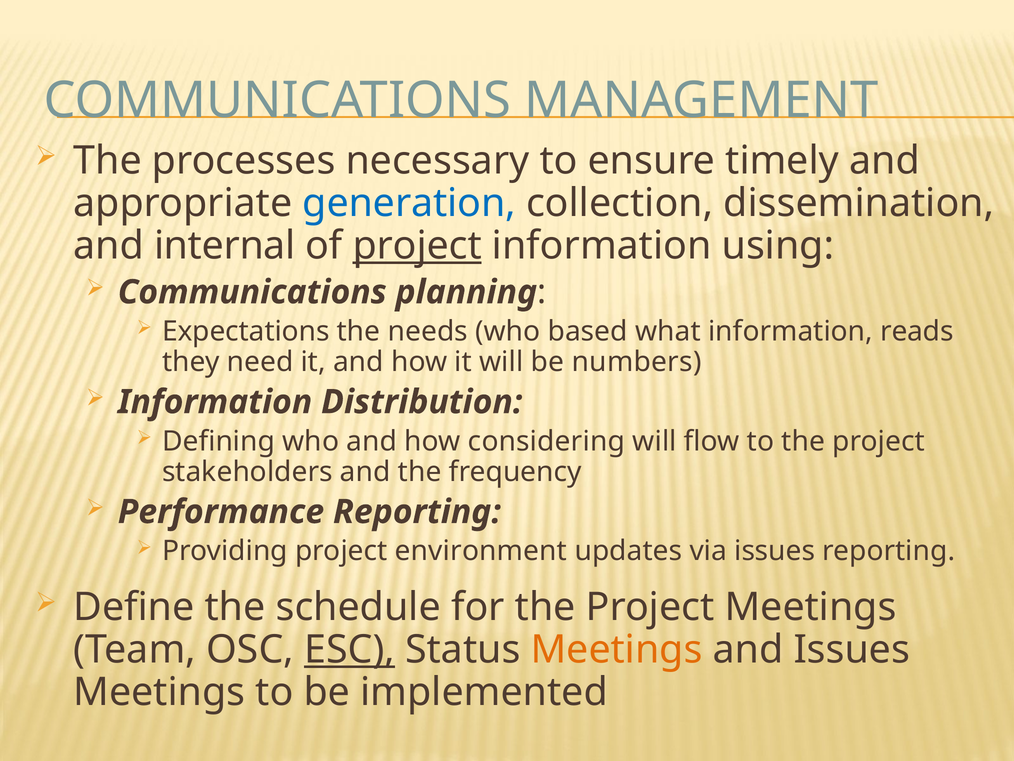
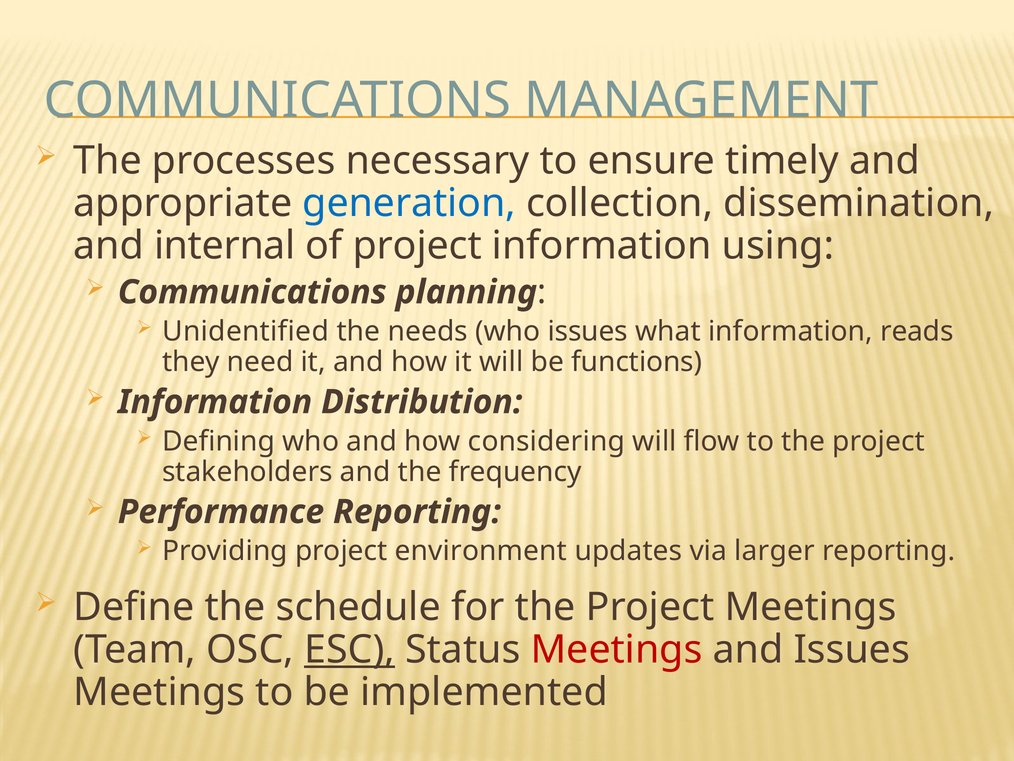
project at (417, 246) underline: present -> none
Expectations: Expectations -> Unidentified
who based: based -> issues
numbers: numbers -> functions
via issues: issues -> larger
Meetings at (617, 649) colour: orange -> red
